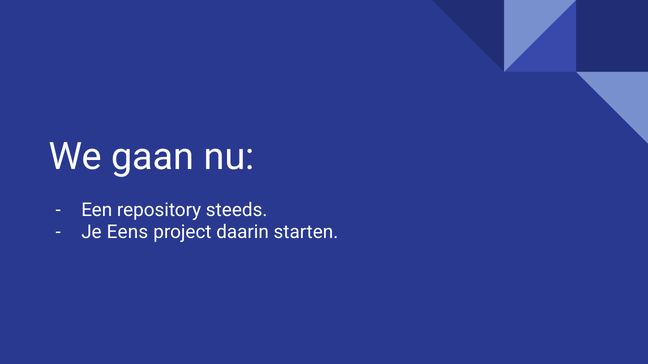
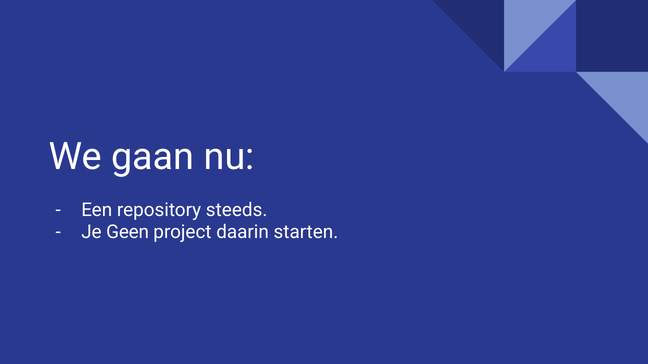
Eens: Eens -> Geen
